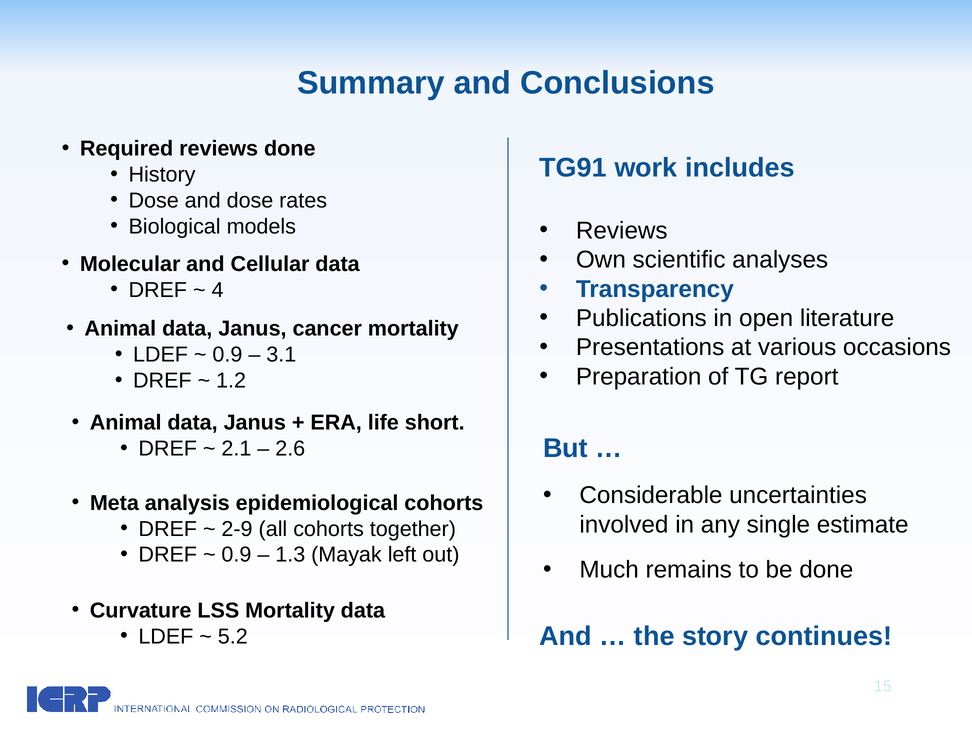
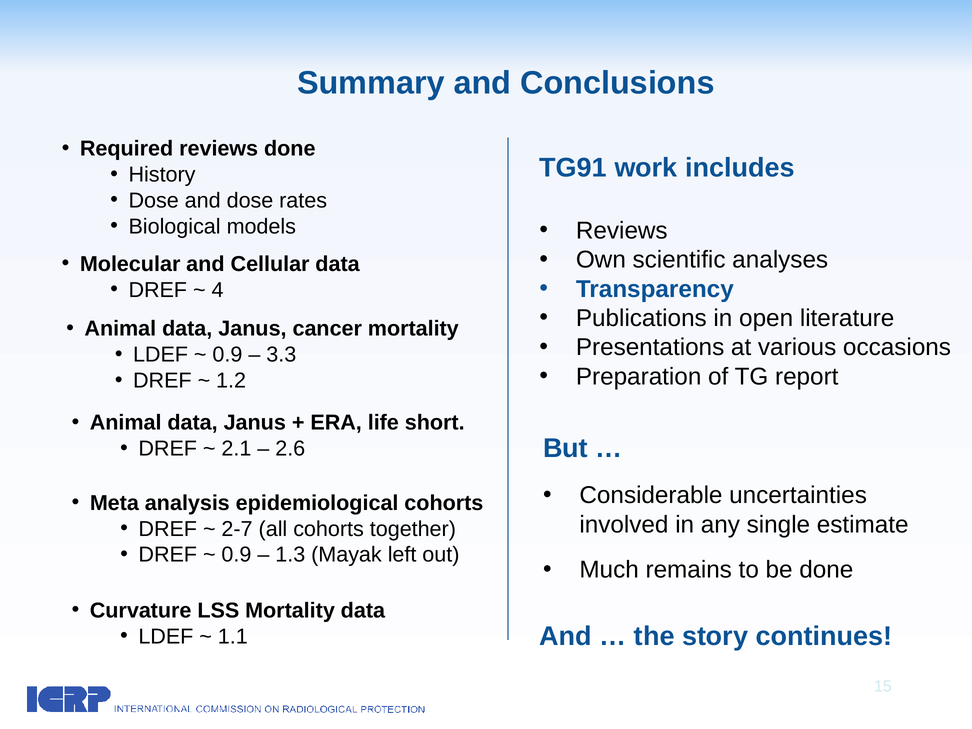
3.1: 3.1 -> 3.3
2-9: 2-9 -> 2-7
5.2: 5.2 -> 1.1
